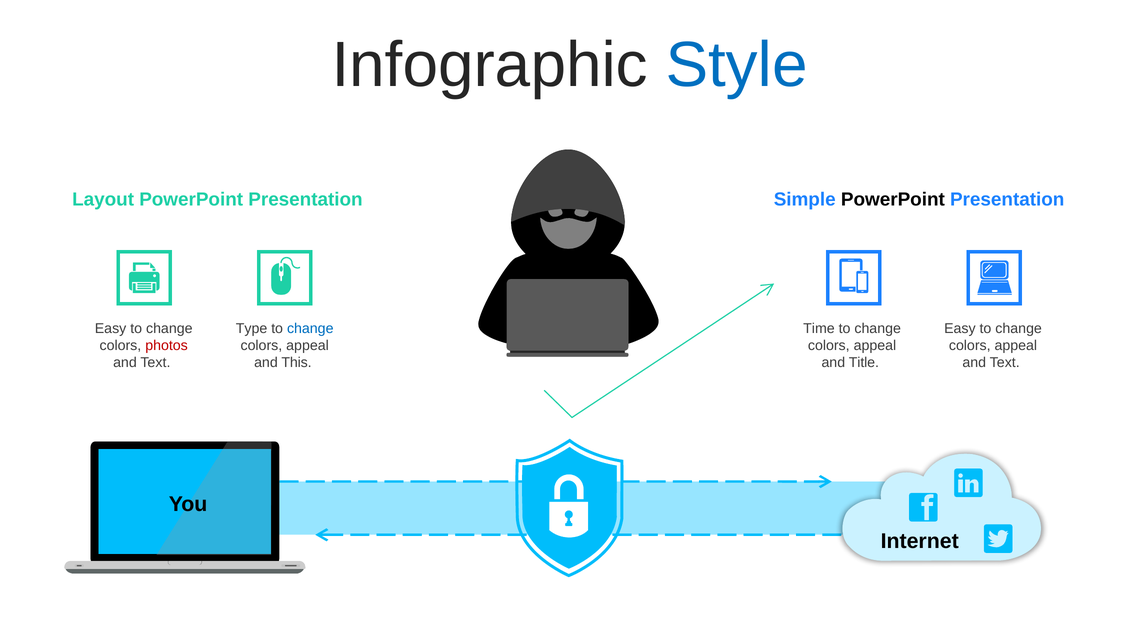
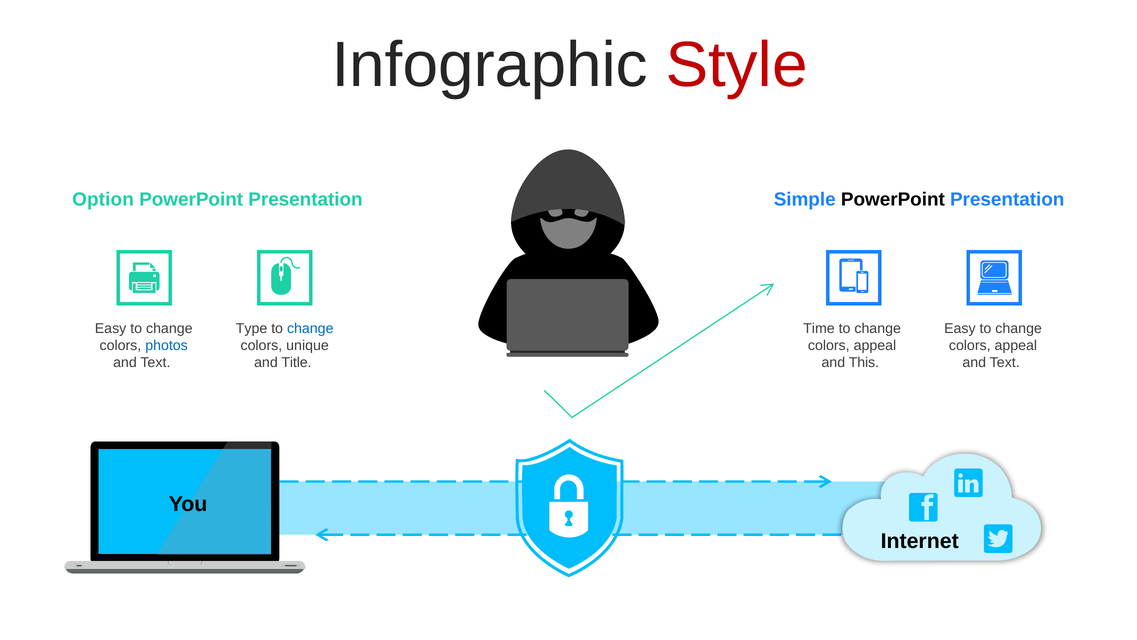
Style colour: blue -> red
Layout: Layout -> Option
photos colour: red -> blue
appeal at (308, 345): appeal -> unique
This: This -> Title
Title: Title -> This
